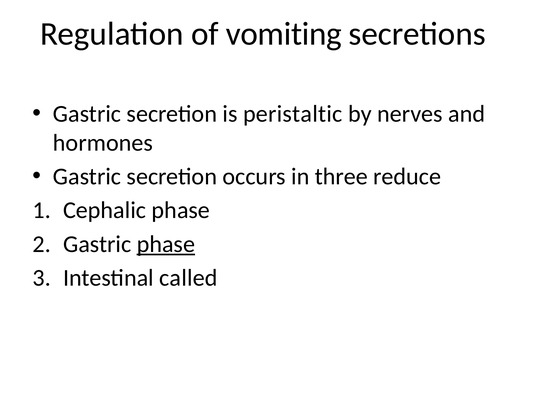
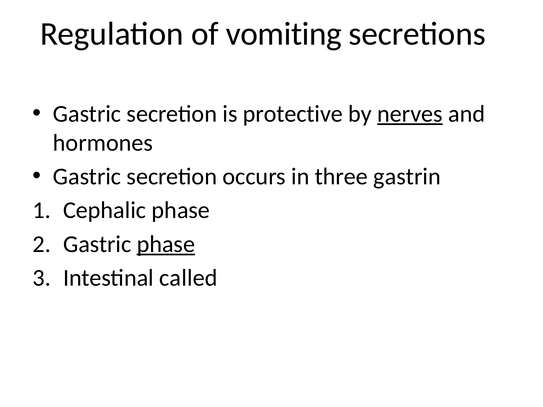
peristaltic: peristaltic -> protective
nerves underline: none -> present
reduce: reduce -> gastrin
